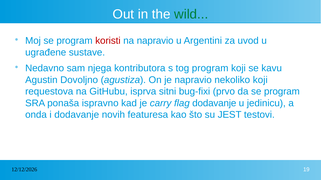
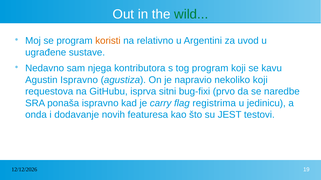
koristi colour: red -> orange
na napravio: napravio -> relativno
Agustin Dovoljno: Dovoljno -> Ispravno
da se program: program -> naredbe
flag dodavanje: dodavanje -> registrima
